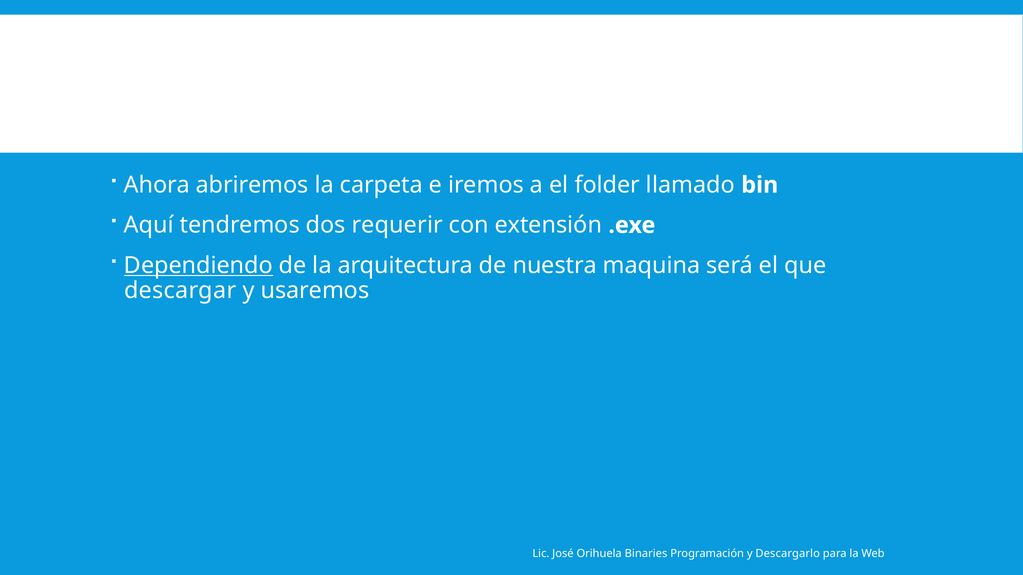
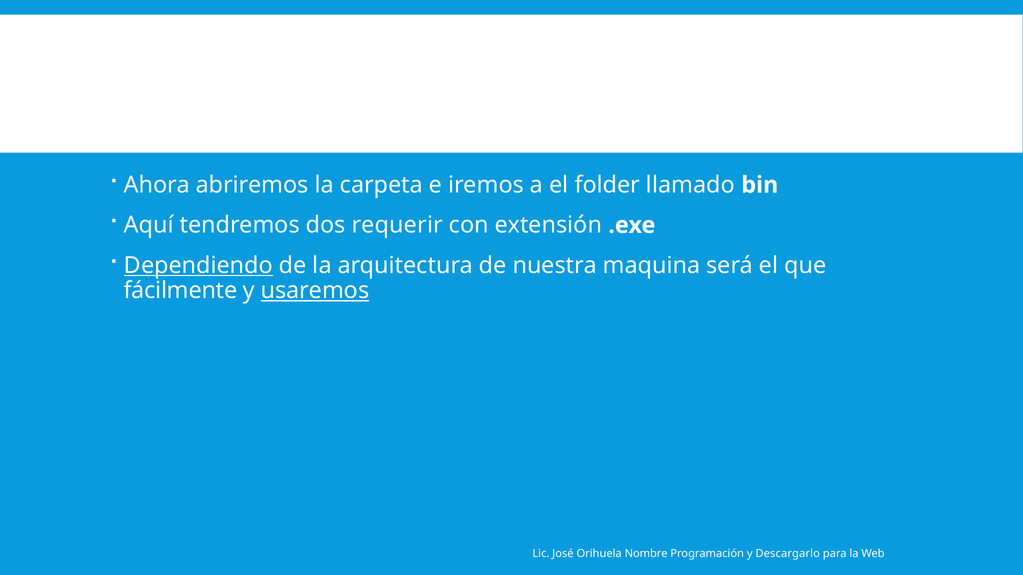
descargar: descargar -> fácilmente
usaremos underline: none -> present
Binaries: Binaries -> Nombre
